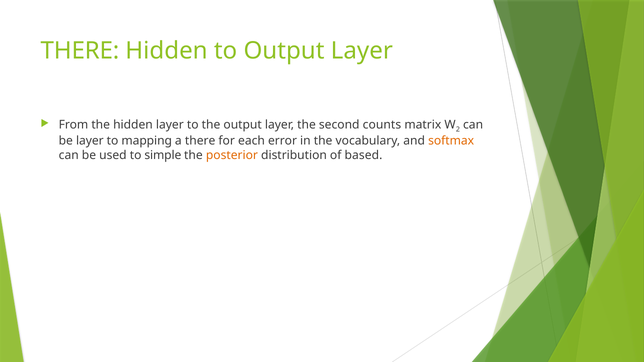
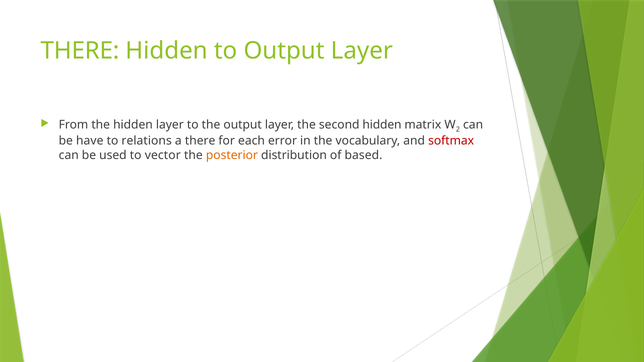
second counts: counts -> hidden
be layer: layer -> have
mapping: mapping -> relations
softmax colour: orange -> red
simple: simple -> vector
